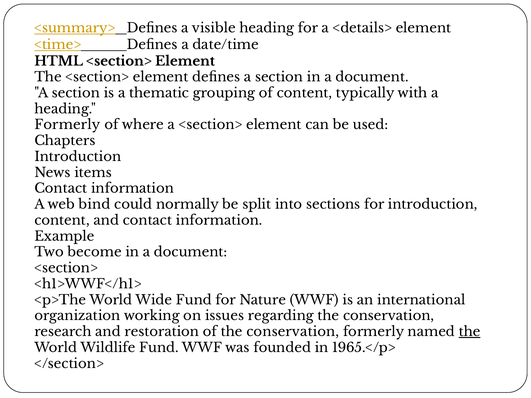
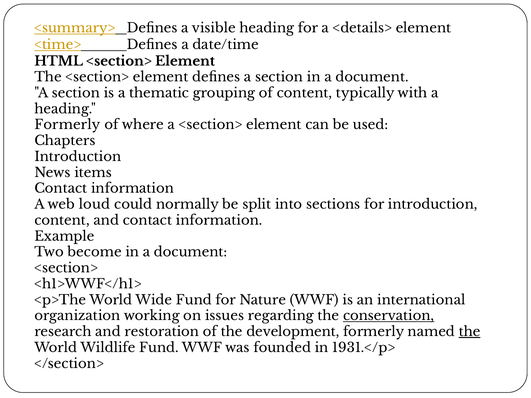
bind: bind -> loud
conservation at (389, 316) underline: none -> present
of the conservation: conservation -> development
1965.</p>: 1965.</p> -> 1931.</p>
